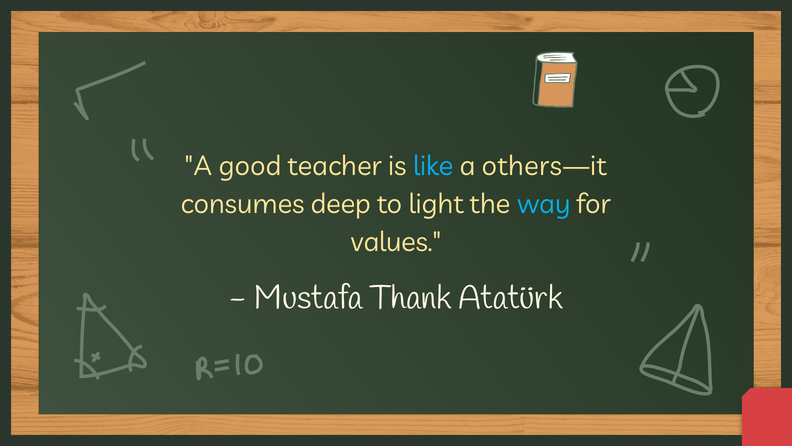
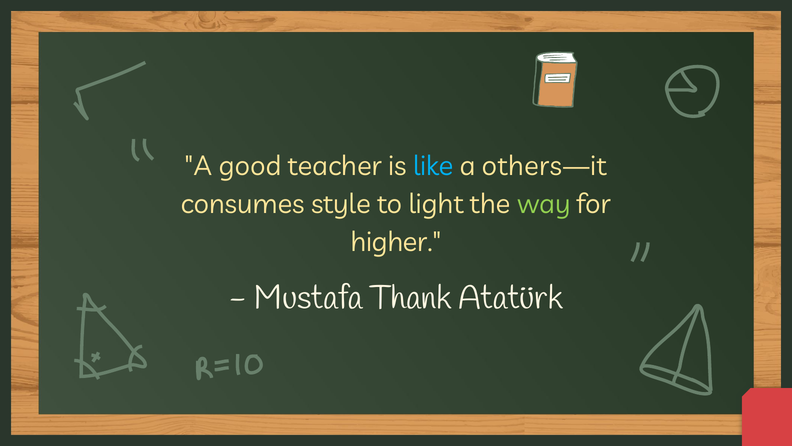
deep: deep -> style
way colour: light blue -> light green
values: values -> higher
